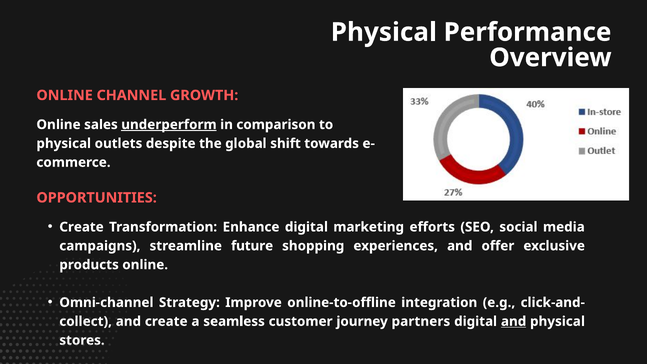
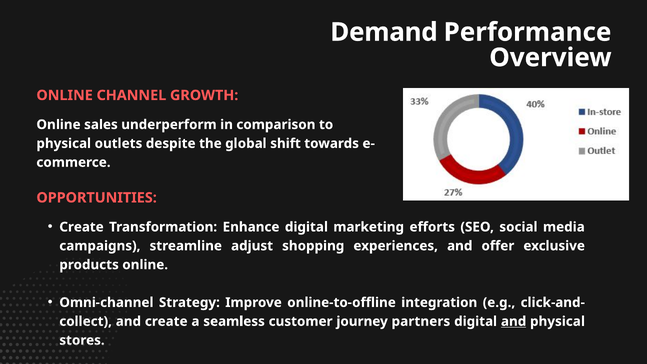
Physical at (384, 32): Physical -> Demand
underperform underline: present -> none
future: future -> adjust
